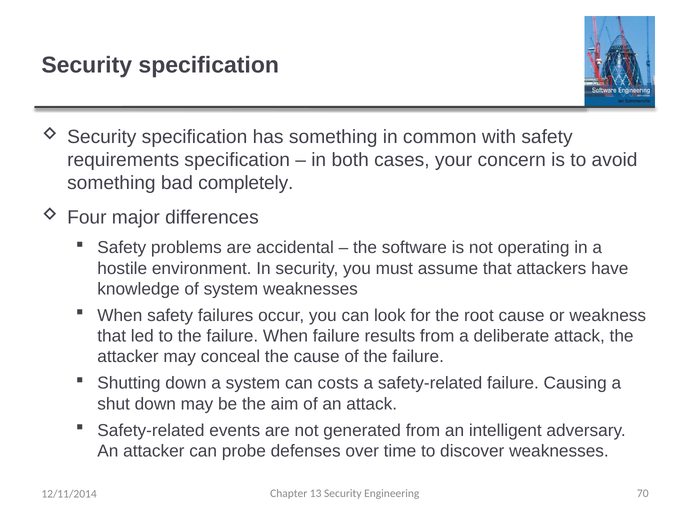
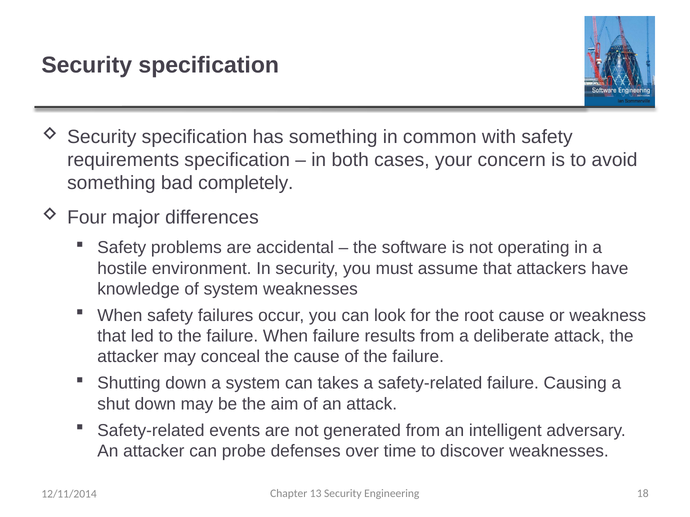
costs: costs -> takes
70: 70 -> 18
